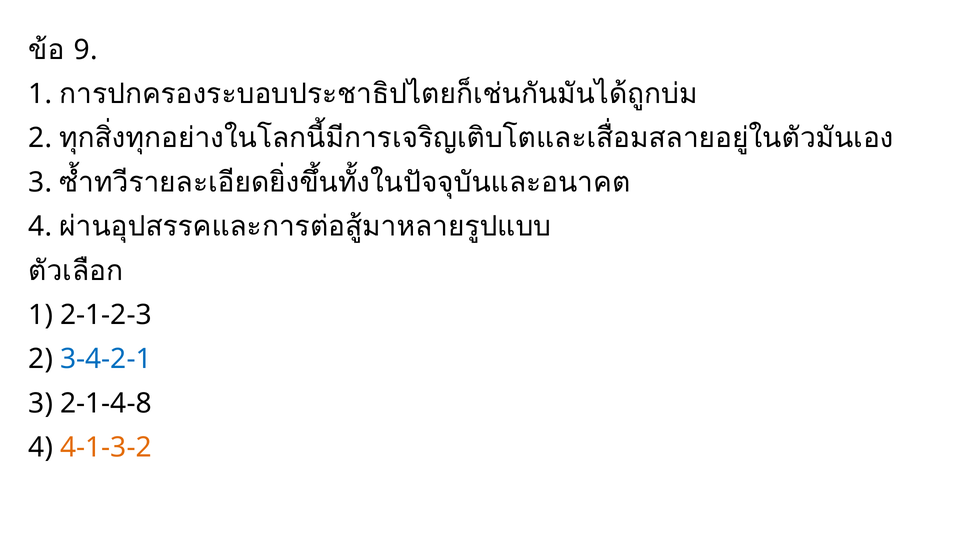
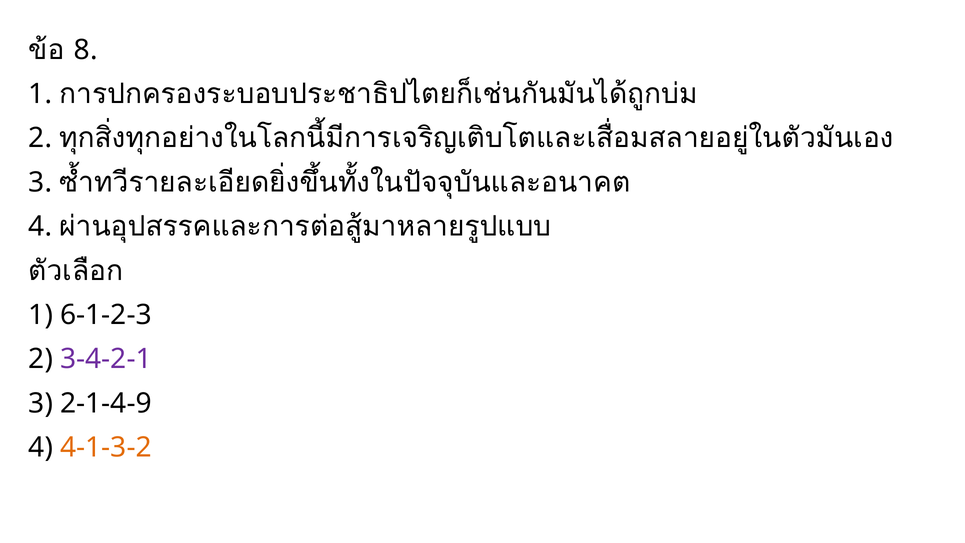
9: 9 -> 8
2-1-2-3: 2-1-2-3 -> 6-1-2-3
3-4-2-1 colour: blue -> purple
2-1-4-8: 2-1-4-8 -> 2-1-4-9
